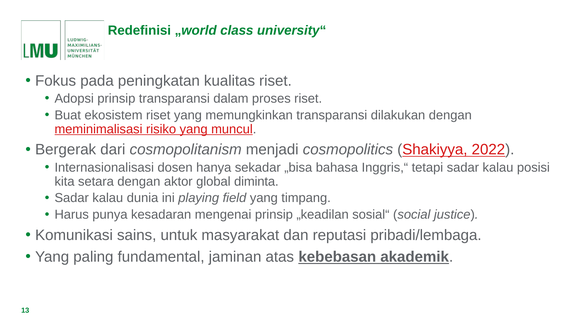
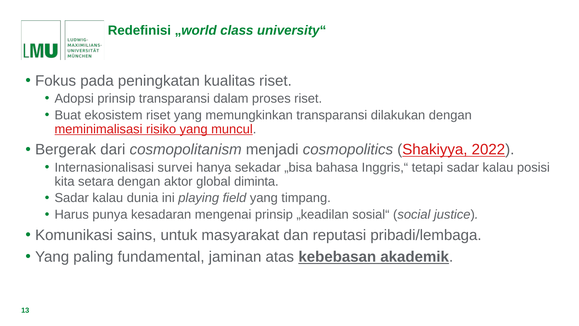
dosen: dosen -> survei
